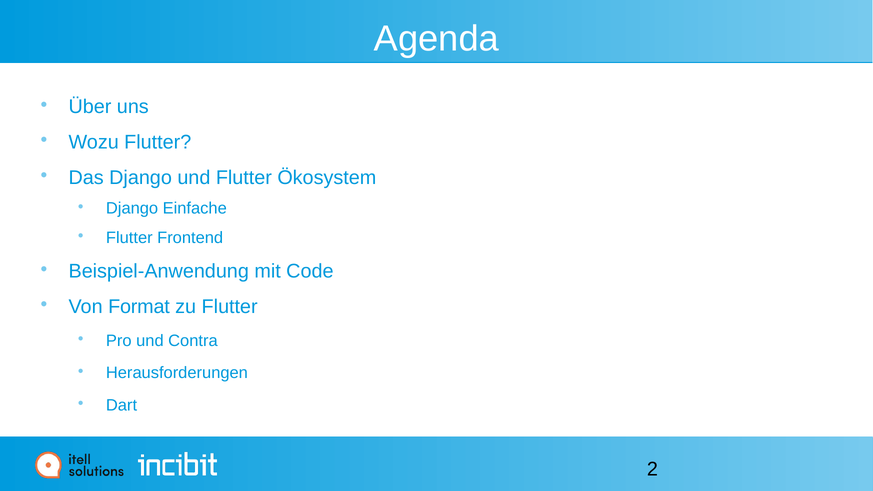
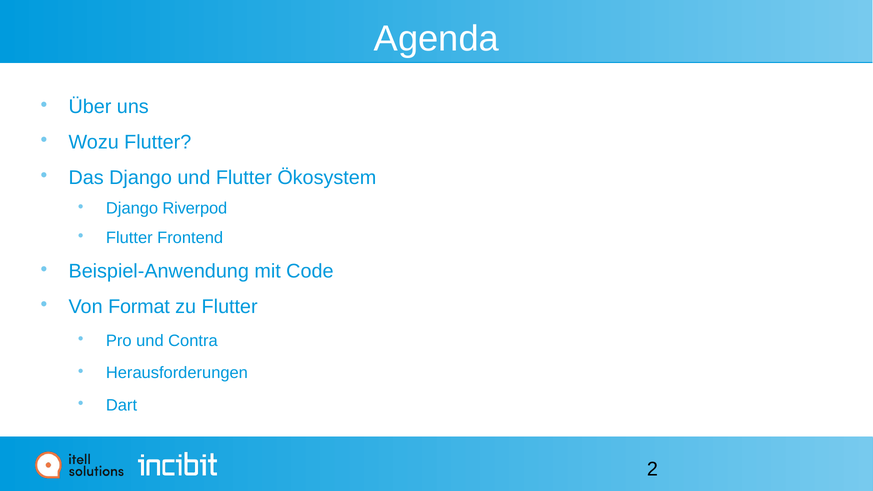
Einfache: Einfache -> Riverpod
